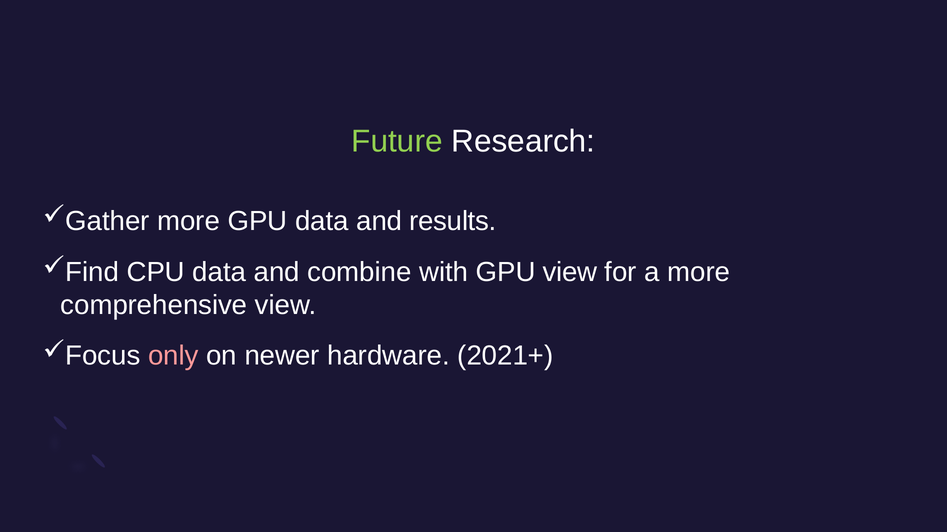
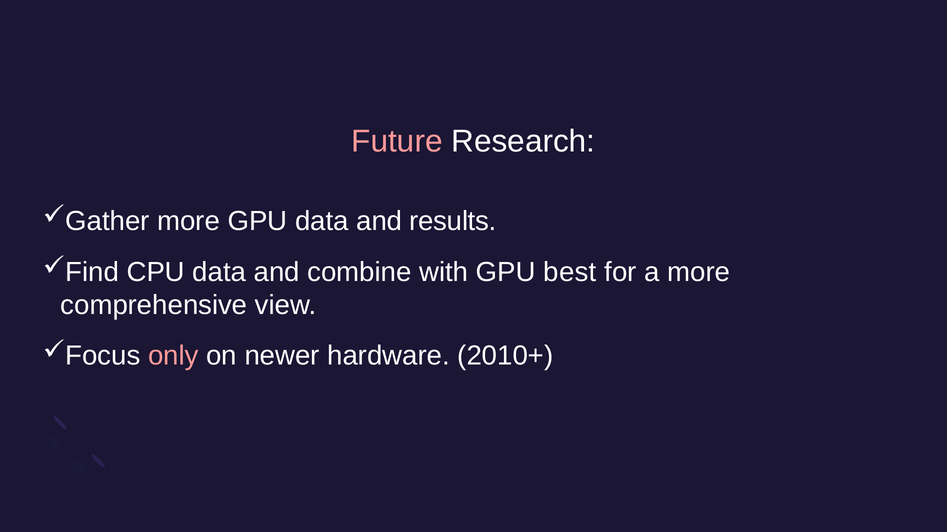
Future colour: light green -> pink
GPU view: view -> best
2021+: 2021+ -> 2010+
